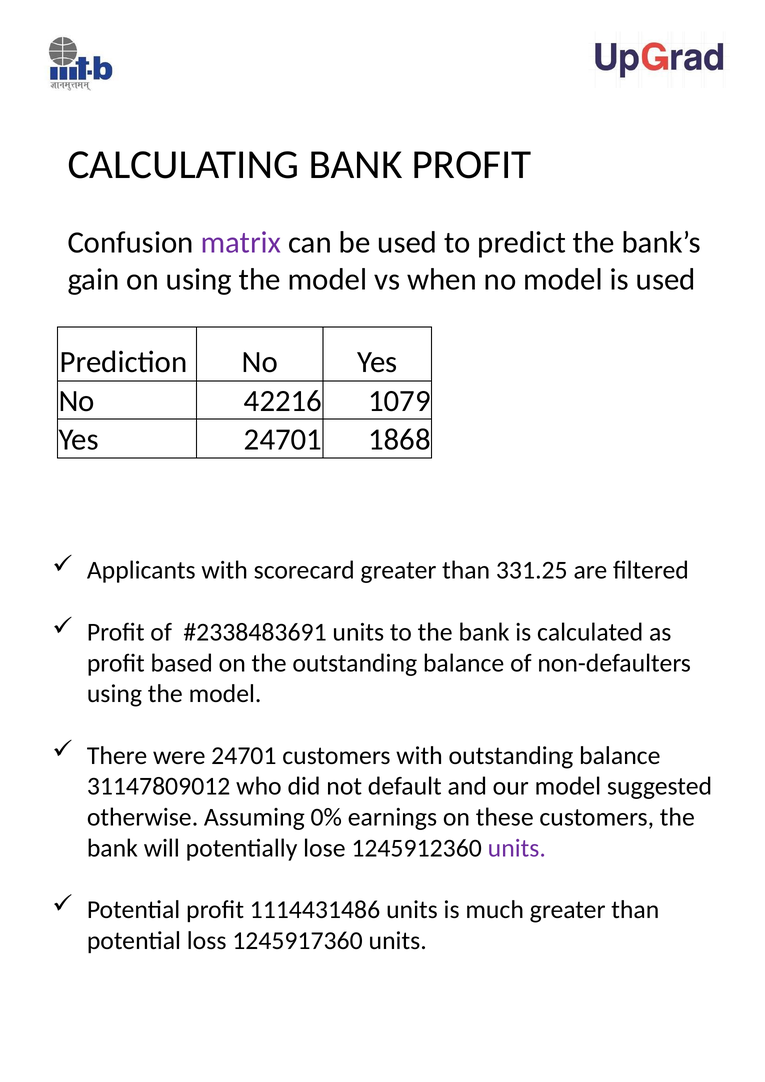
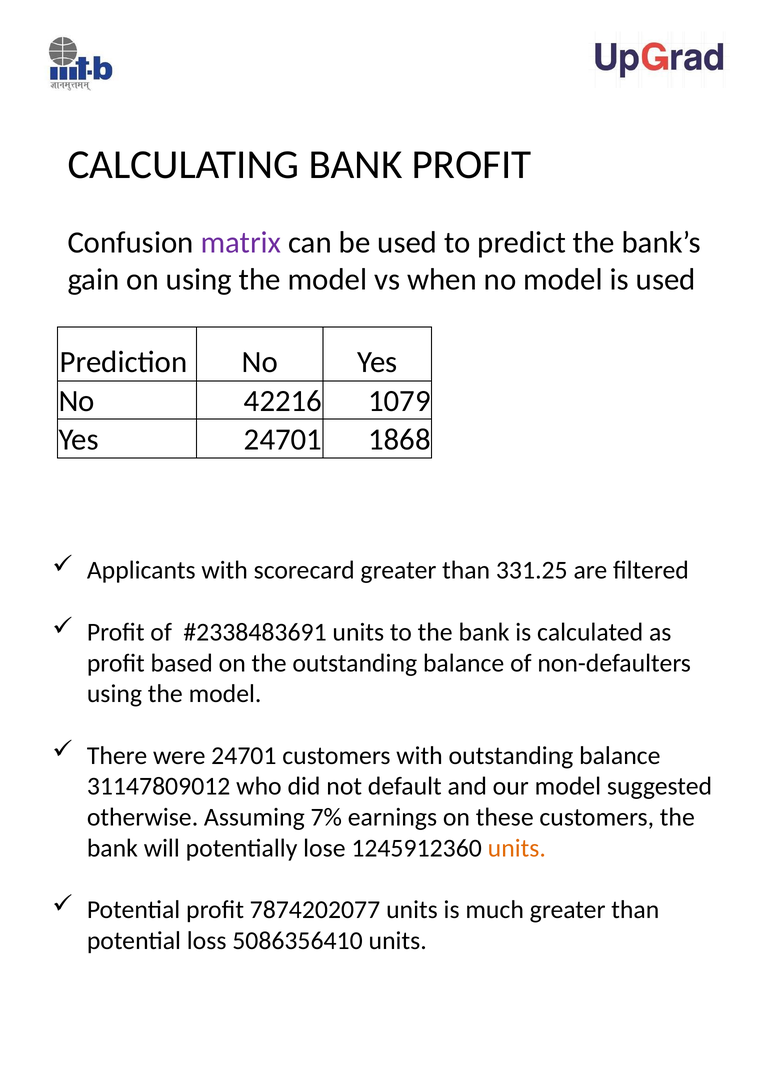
0%: 0% -> 7%
units at (517, 849) colour: purple -> orange
1114431486: 1114431486 -> 7874202077
1245917360: 1245917360 -> 5086356410
